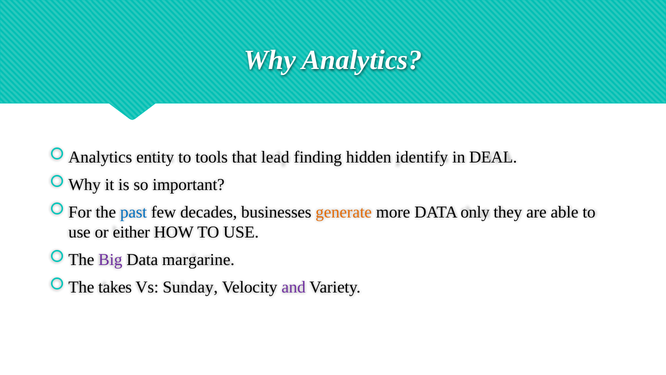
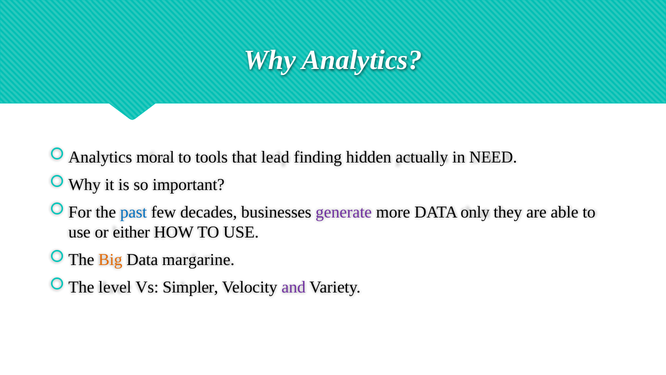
entity: entity -> moral
identify: identify -> actually
DEAL: DEAL -> NEED
generate colour: orange -> purple
Big colour: purple -> orange
takes: takes -> level
Sunday: Sunday -> Simpler
